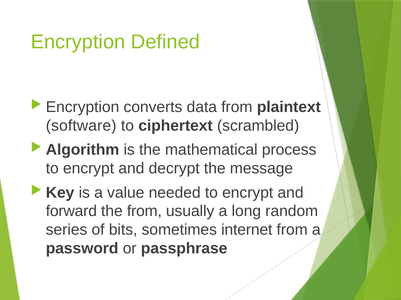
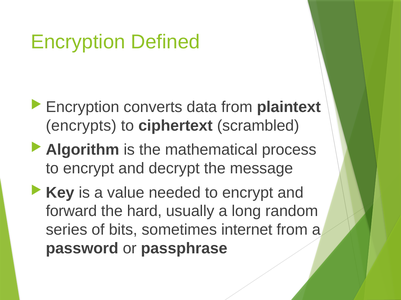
software: software -> encrypts
the from: from -> hard
